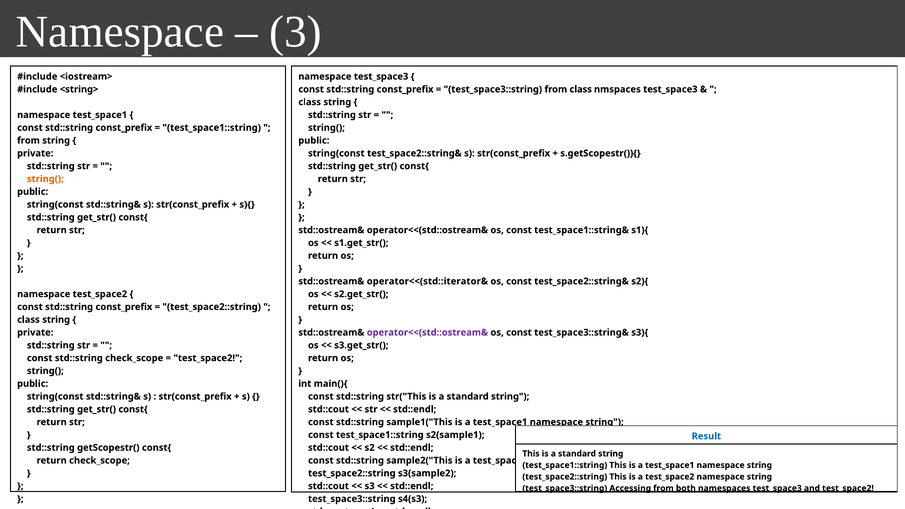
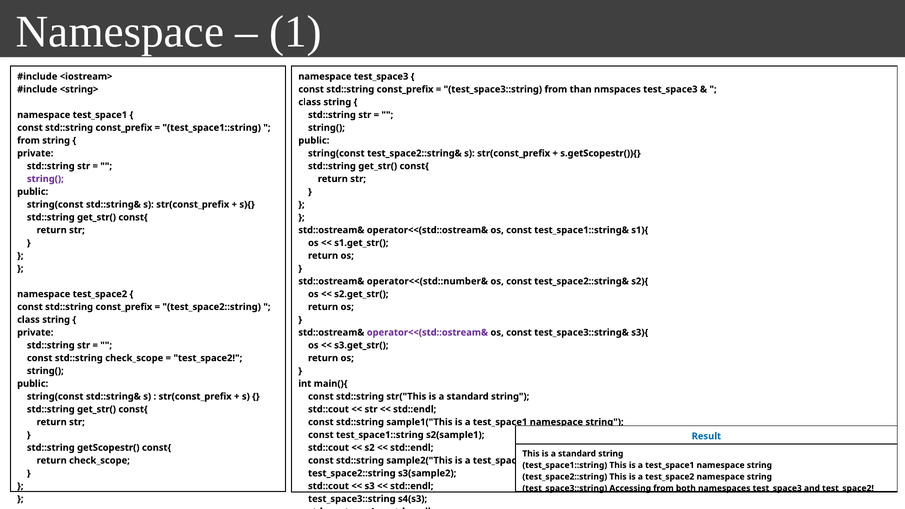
3: 3 -> 1
from class: class -> than
string( at (45, 179) colour: orange -> purple
operator<<(std::iterator&: operator<<(std::iterator& -> operator<<(std::number&
